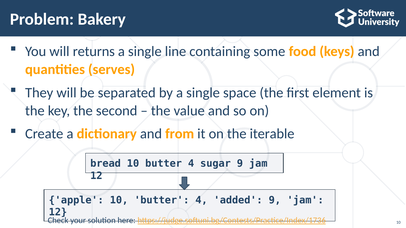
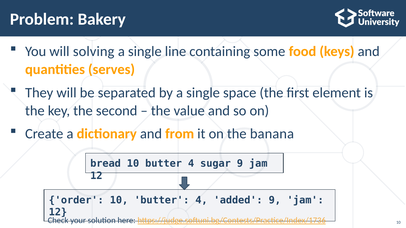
returns: returns -> solving
iterable: iterable -> banana
apple: apple -> order
